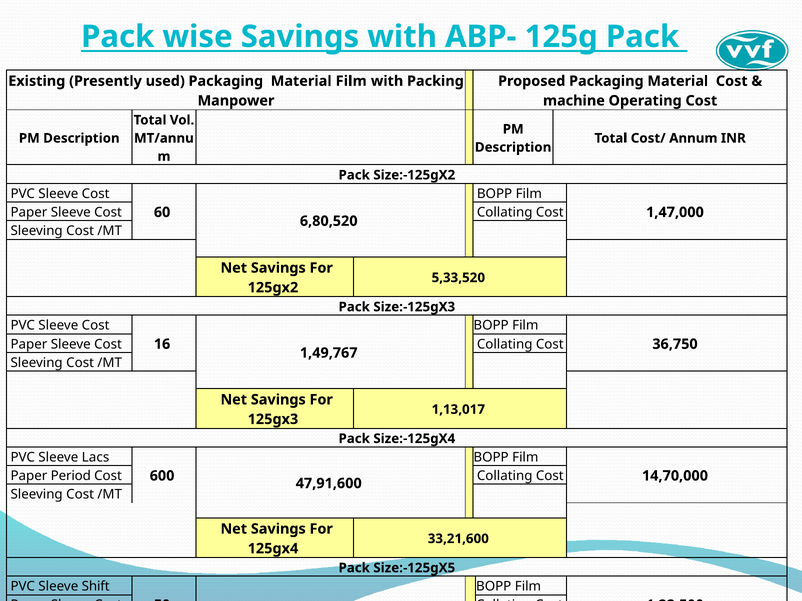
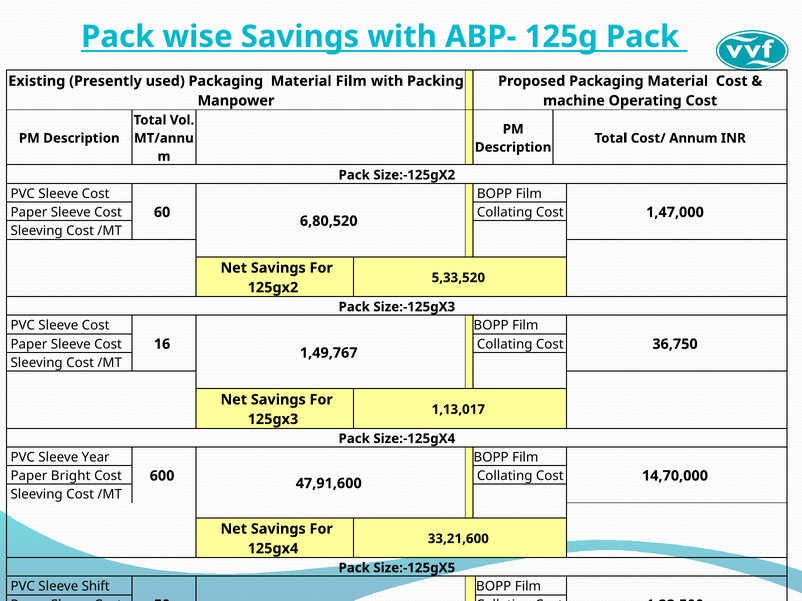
Lacs: Lacs -> Year
Period: Period -> Bright
